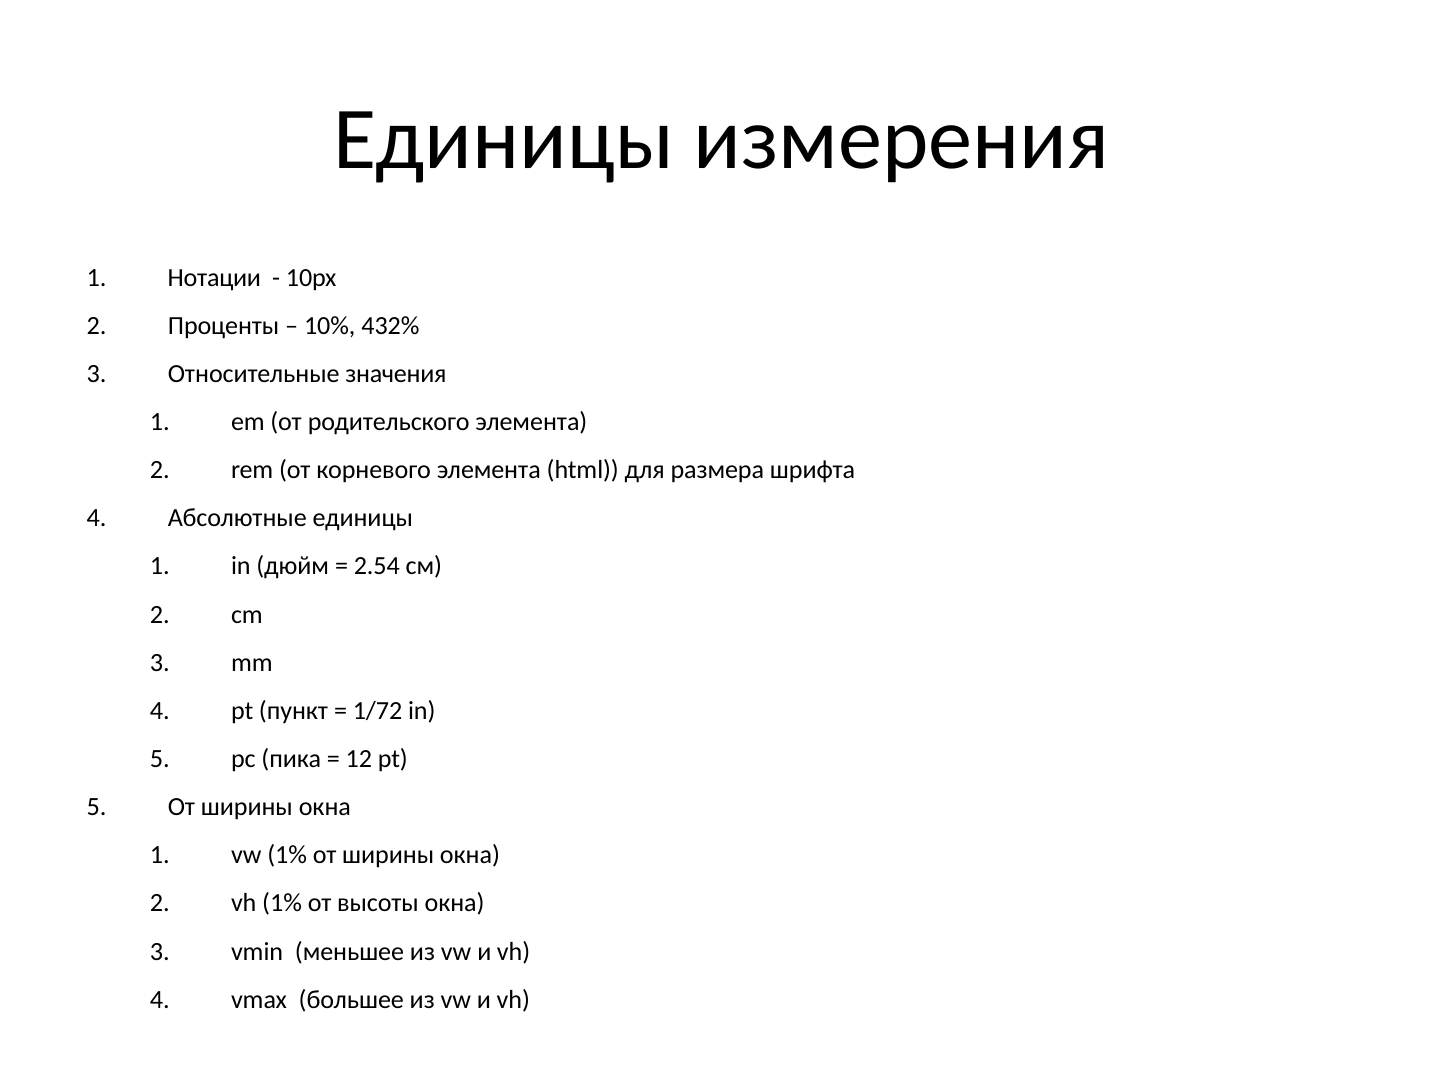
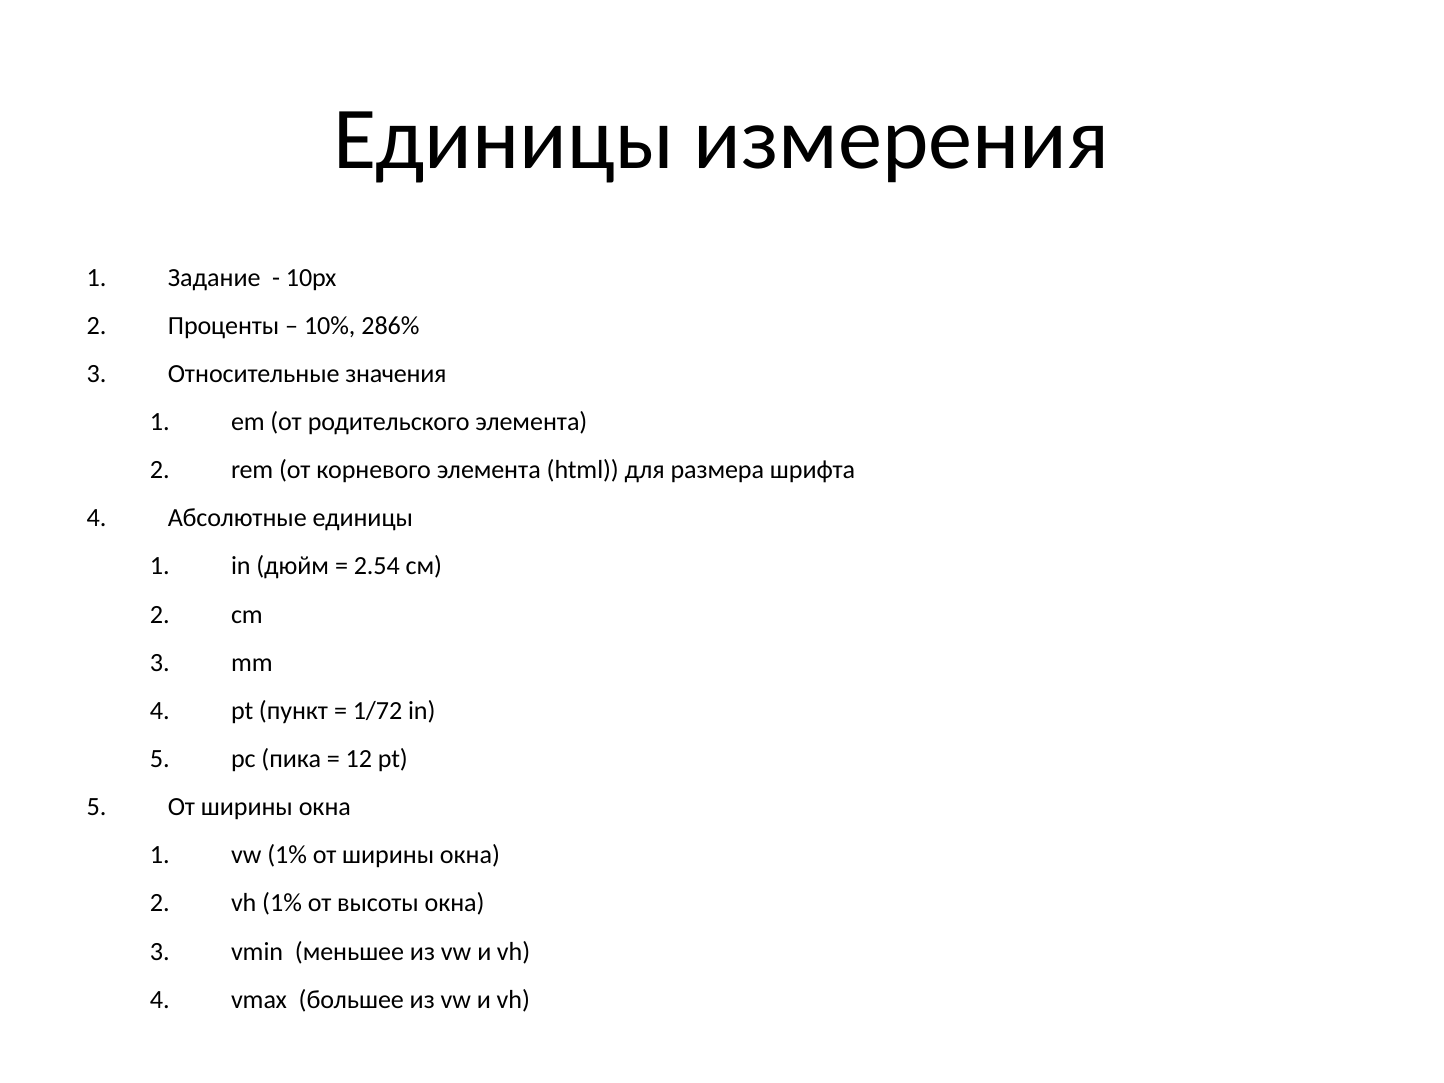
Нотации: Нотации -> Задание
432%: 432% -> 286%
